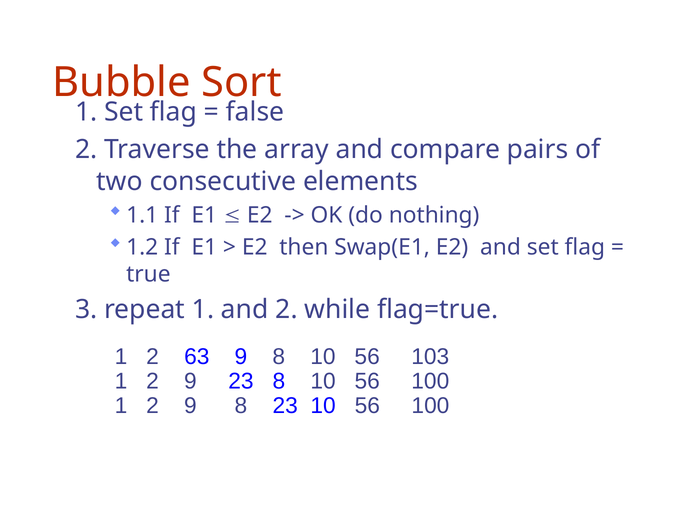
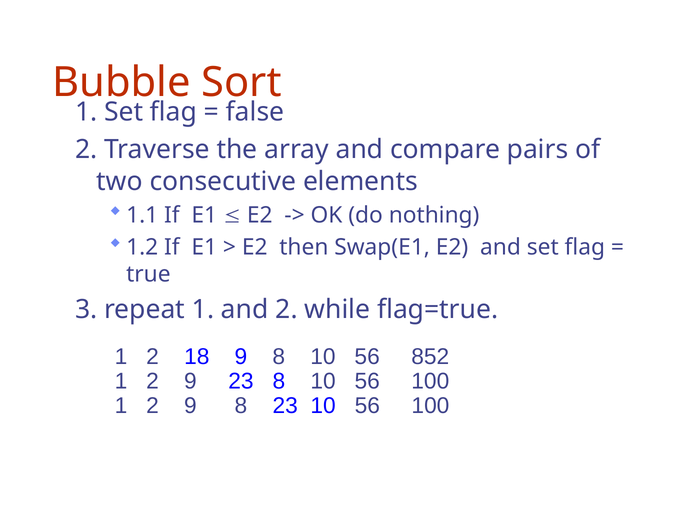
63: 63 -> 18
103: 103 -> 852
